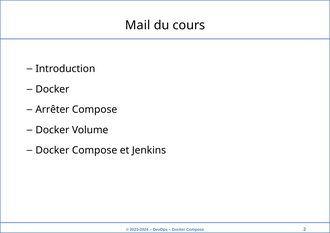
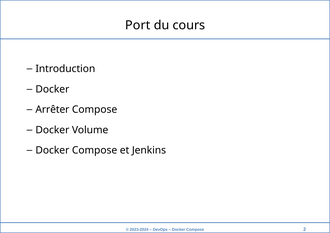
Mail: Mail -> Port
